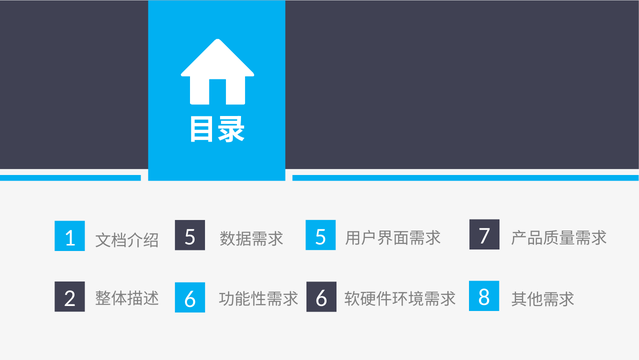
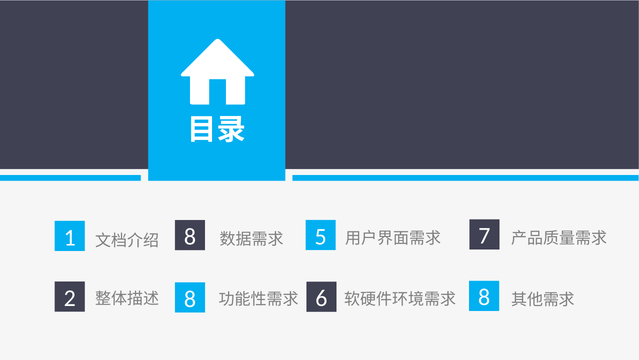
1 5: 5 -> 8
2 6: 6 -> 8
